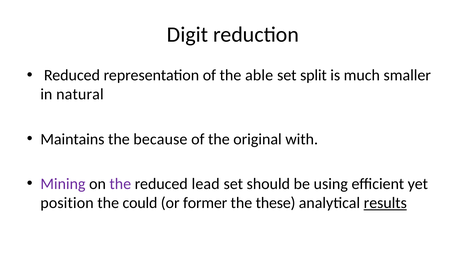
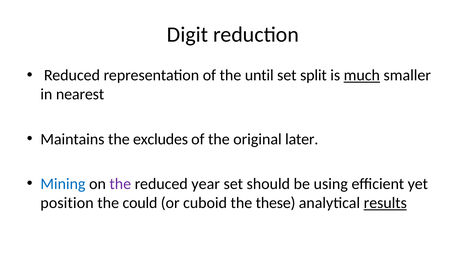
able: able -> until
much underline: none -> present
natural: natural -> nearest
because: because -> excludes
with: with -> later
Mining colour: purple -> blue
lead: lead -> year
former: former -> cuboid
